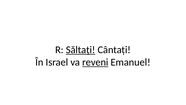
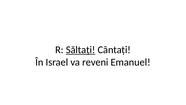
reveni underline: present -> none
